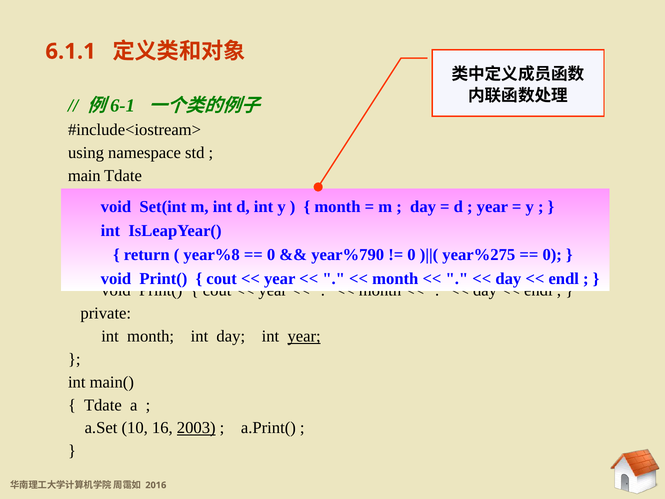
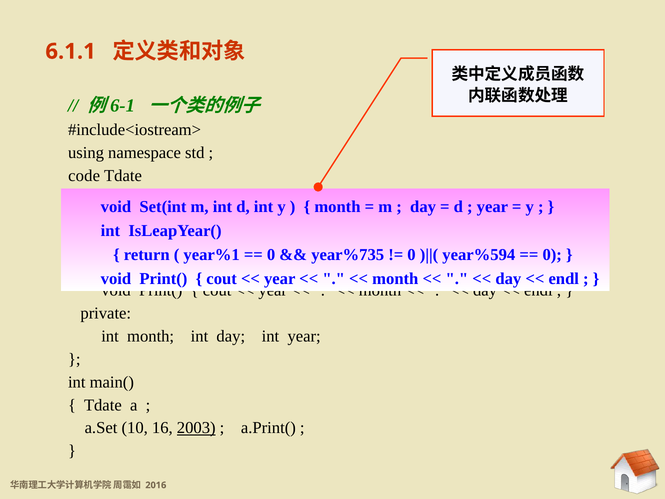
main: main -> code
year%8: year%8 -> year%1
year%790: year%790 -> year%735
year%275: year%275 -> year%594
year at (304, 336) underline: present -> none
